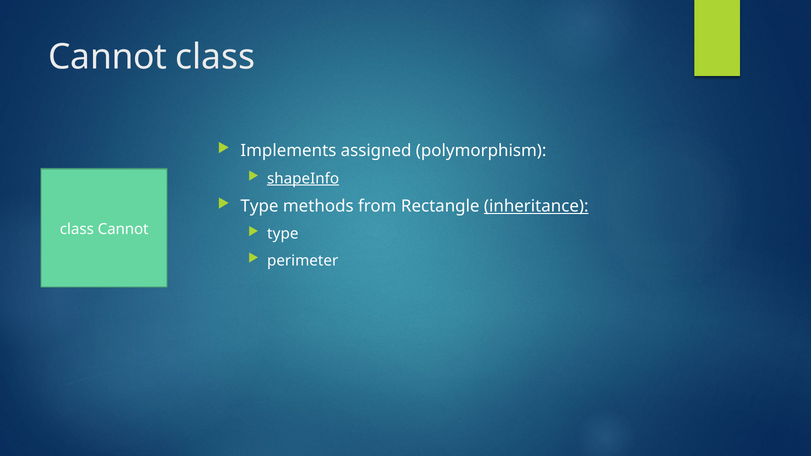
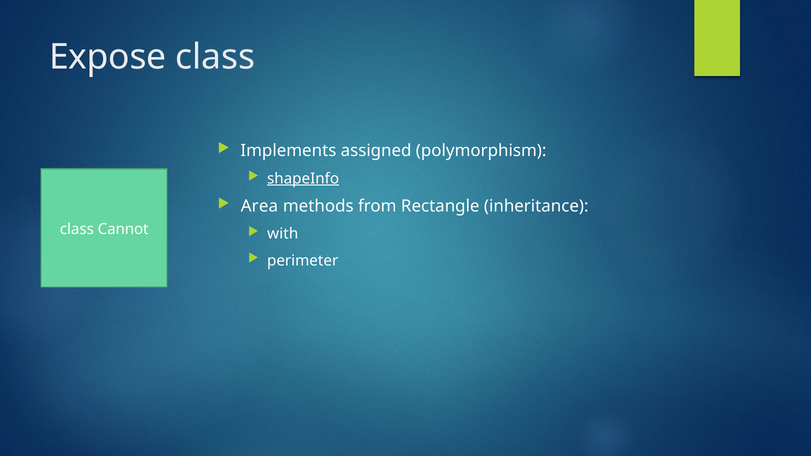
Cannot at (108, 57): Cannot -> Expose
Type at (260, 206): Type -> Area
inheritance underline: present -> none
type at (283, 234): type -> with
